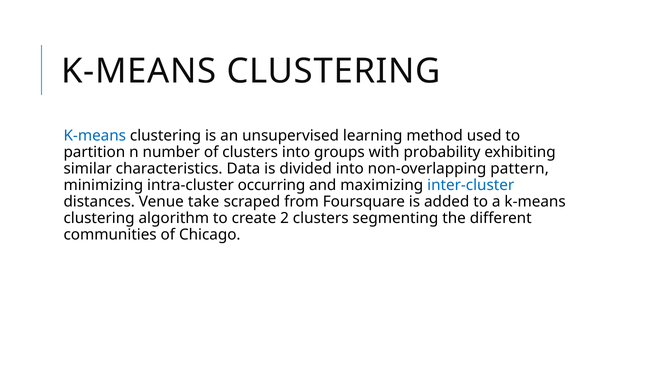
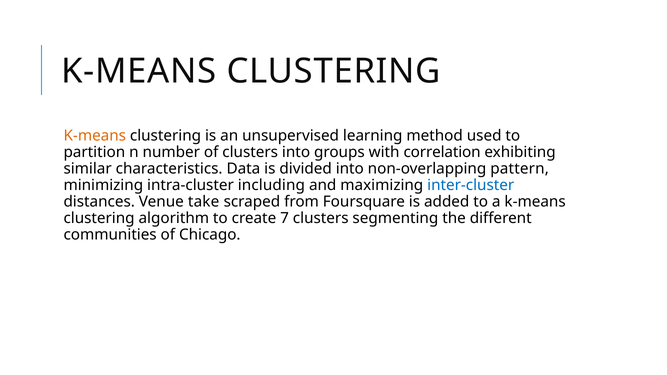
K-means at (95, 136) colour: blue -> orange
probability: probability -> correlation
occurring: occurring -> including
2: 2 -> 7
